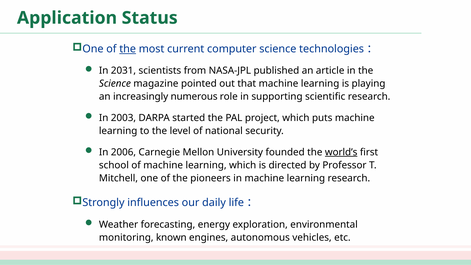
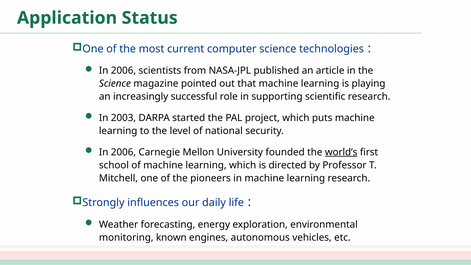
the at (128, 49) underline: present -> none
2031 at (123, 71): 2031 -> 2006
numerous: numerous -> successful
